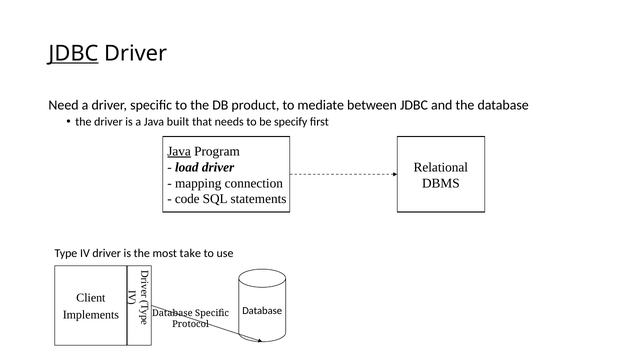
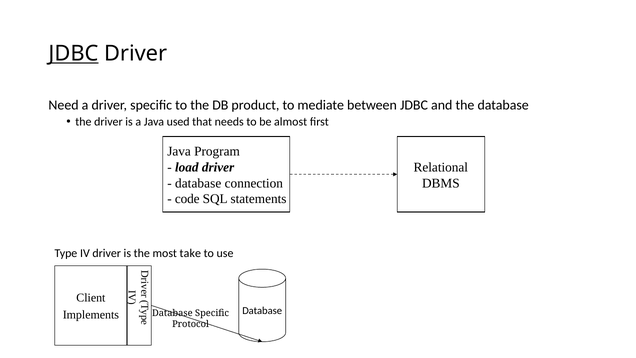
built: built -> used
specify: specify -> almost
Java at (179, 151) underline: present -> none
mapping at (198, 183): mapping -> database
